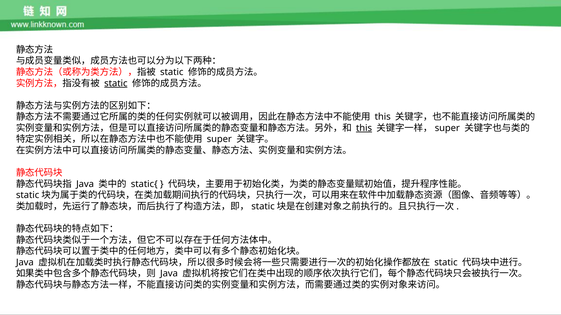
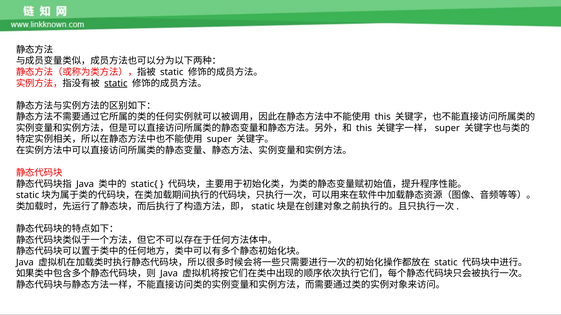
this at (364, 128) underline: present -> none
